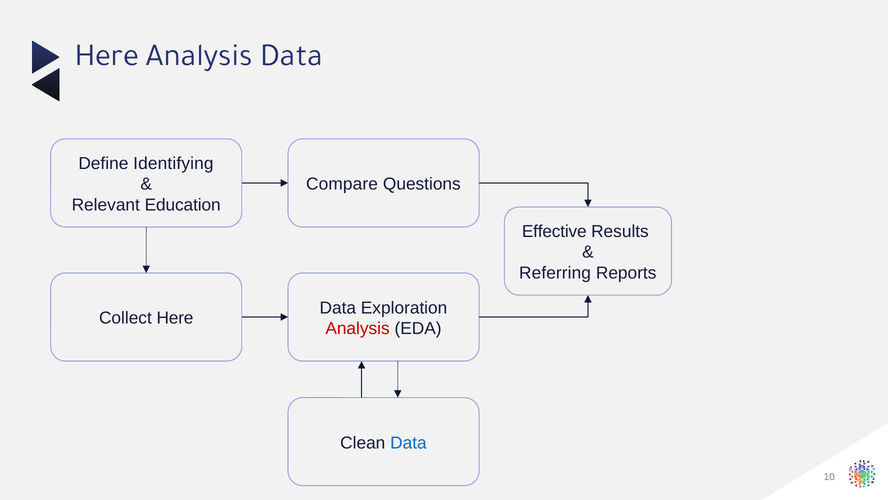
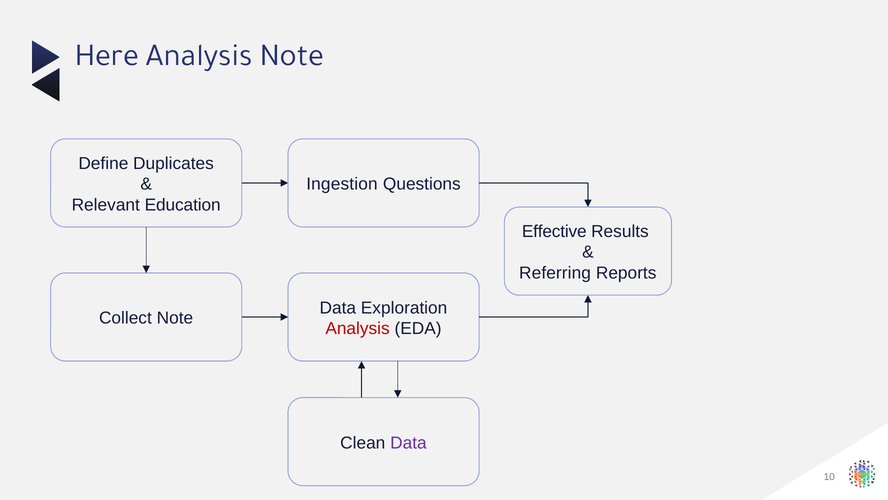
Analysis Data: Data -> Note
Identifying: Identifying -> Duplicates
Compare: Compare -> Ingestion
Collect Here: Here -> Note
Data at (408, 442) colour: blue -> purple
